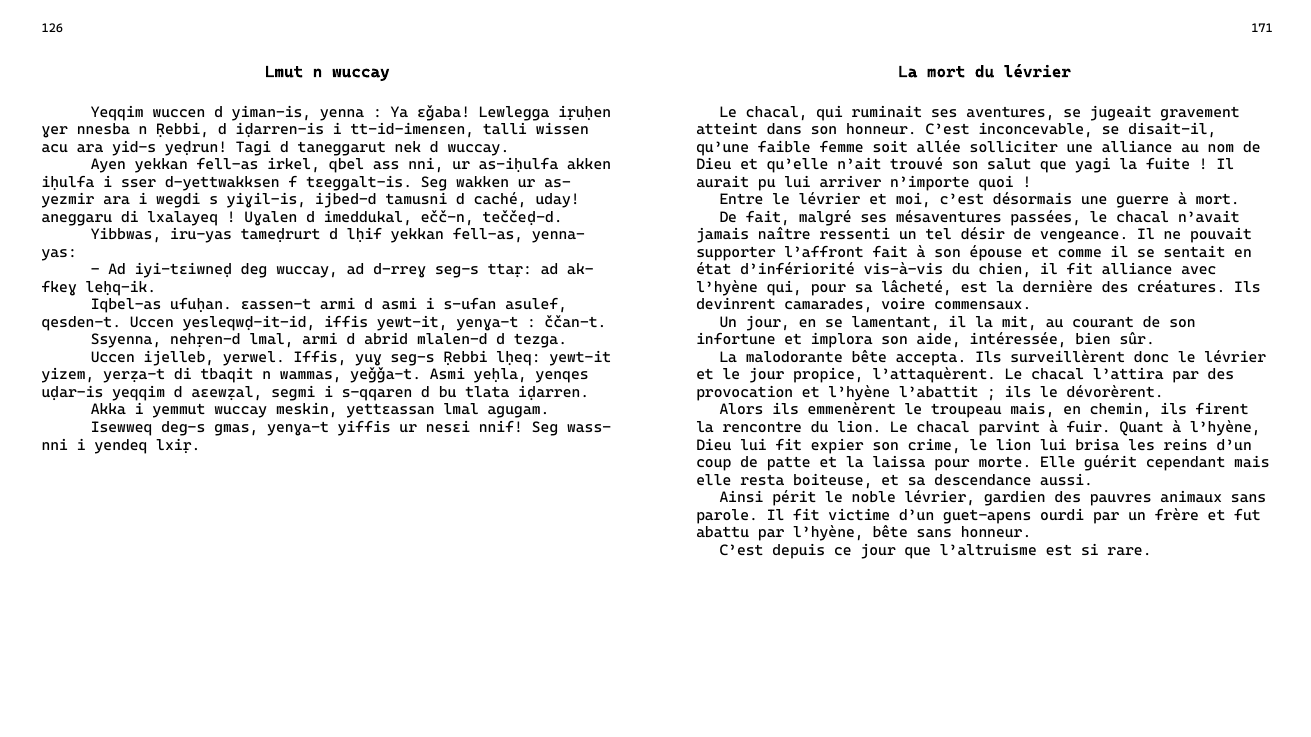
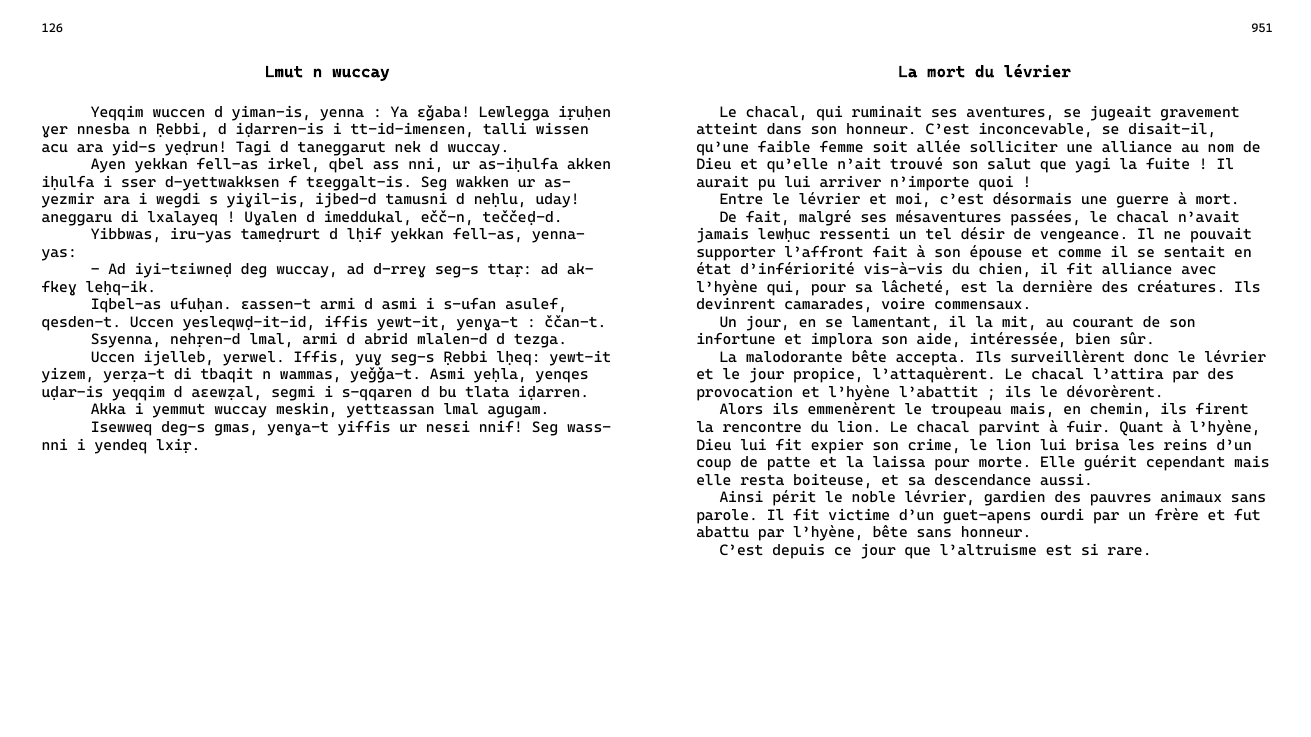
171: 171 -> 951
caché: caché -> neḥlu
naître: naître -> lewḥuc
